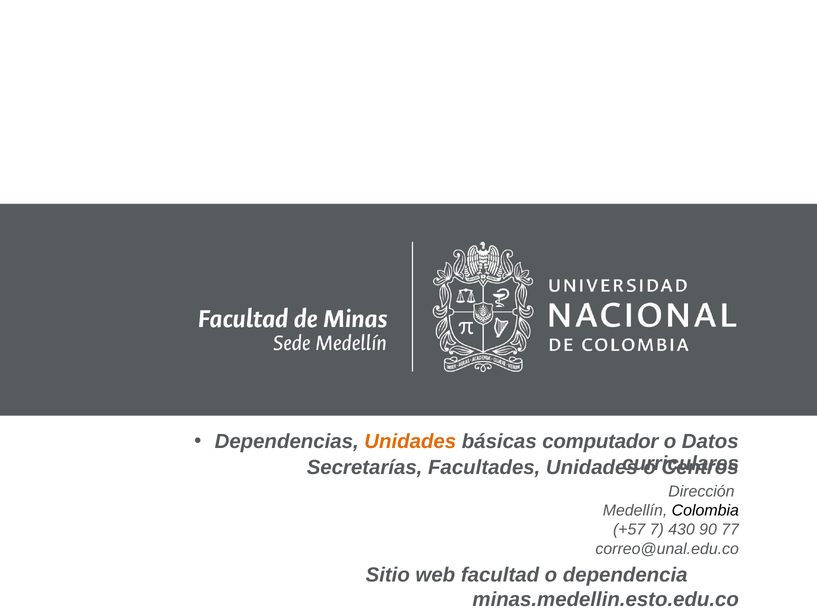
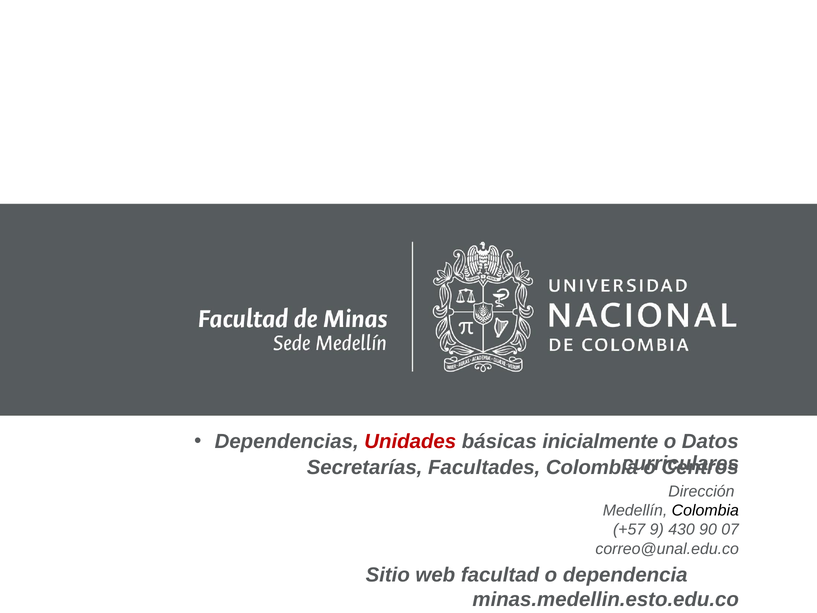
Unidades at (410, 441) colour: orange -> red
computador: computador -> inicialmente
Facultades Unidades: Unidades -> Colombia
7: 7 -> 9
77: 77 -> 07
